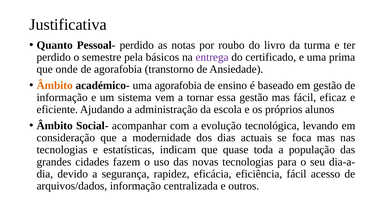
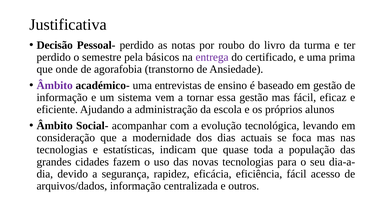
Quanto: Quanto -> Decisão
Âmbito at (55, 86) colour: orange -> purple
uma agorafobia: agorafobia -> entrevistas
